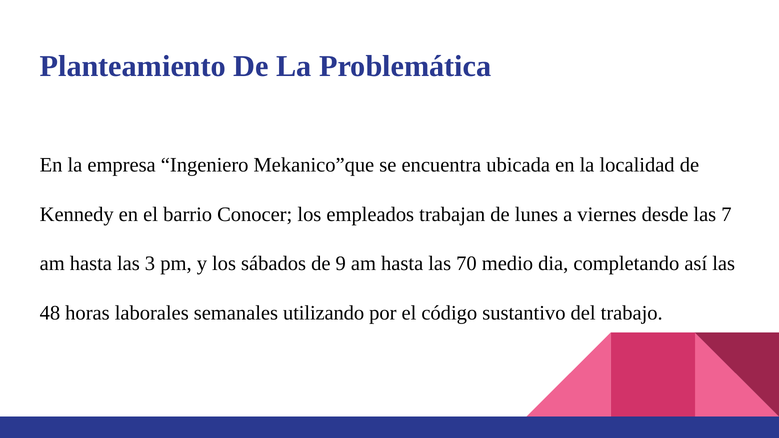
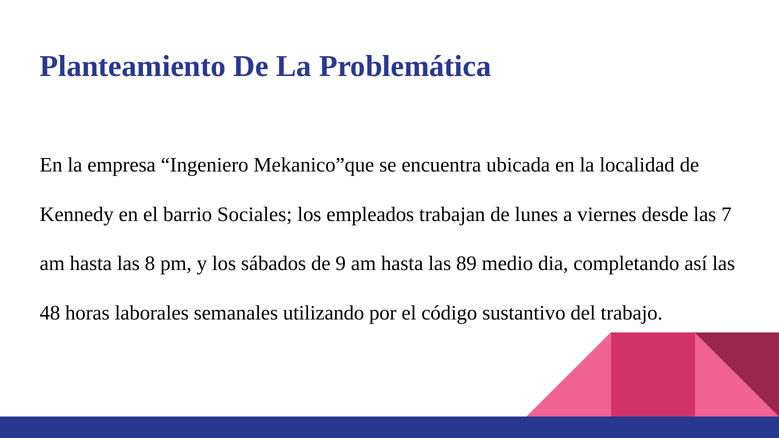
Conocer: Conocer -> Sociales
3: 3 -> 8
70: 70 -> 89
